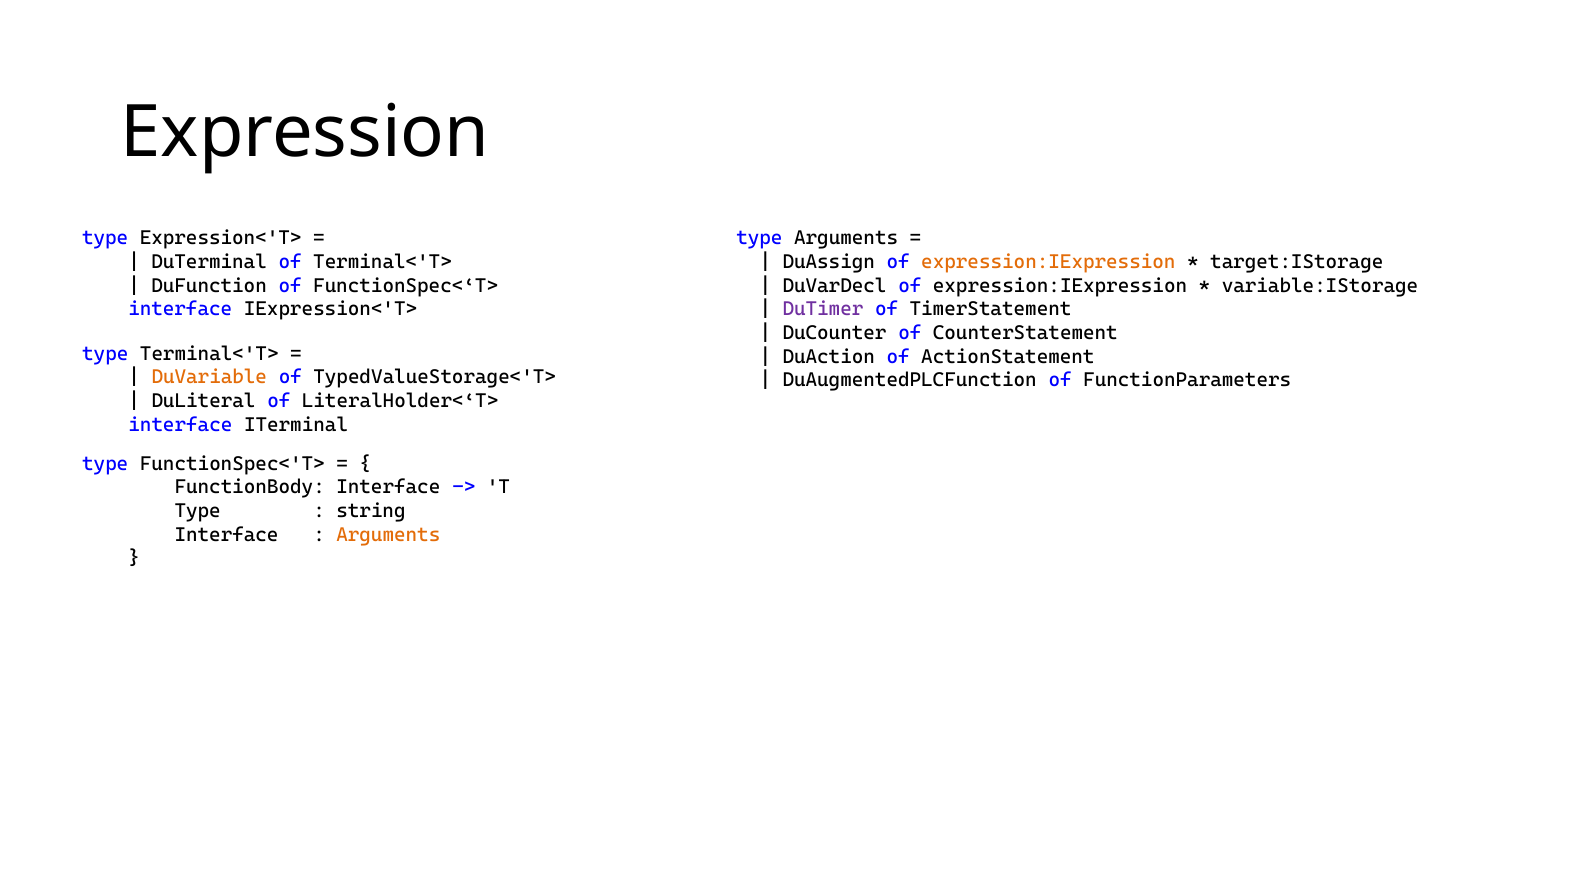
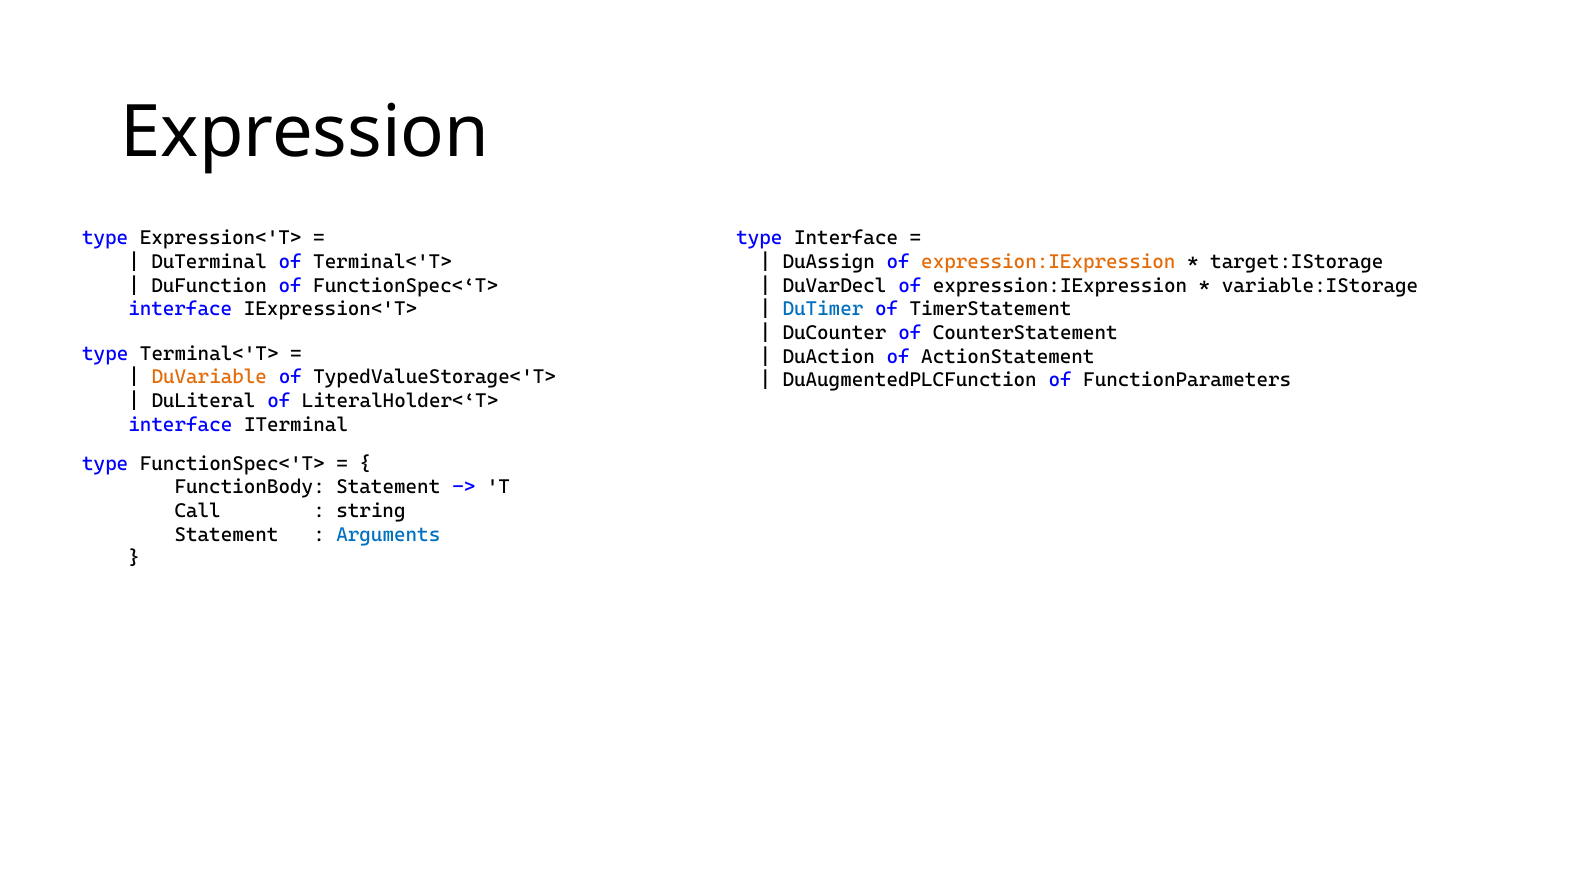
type Arguments: Arguments -> Interface
DuTimer colour: purple -> blue
FunctionBody Interface: Interface -> Statement
Type at (198, 511): Type -> Call
Interface at (227, 534): Interface -> Statement
Arguments at (388, 534) colour: orange -> blue
